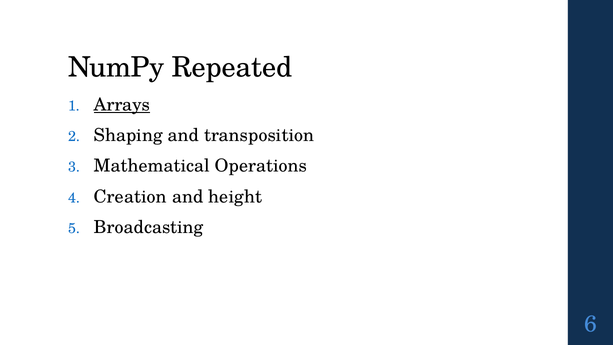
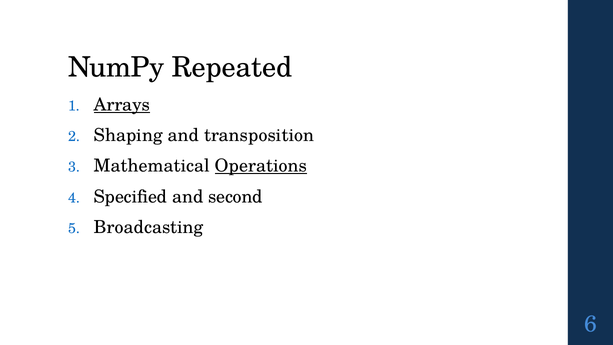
Operations underline: none -> present
Creation: Creation -> Specified
height: height -> second
